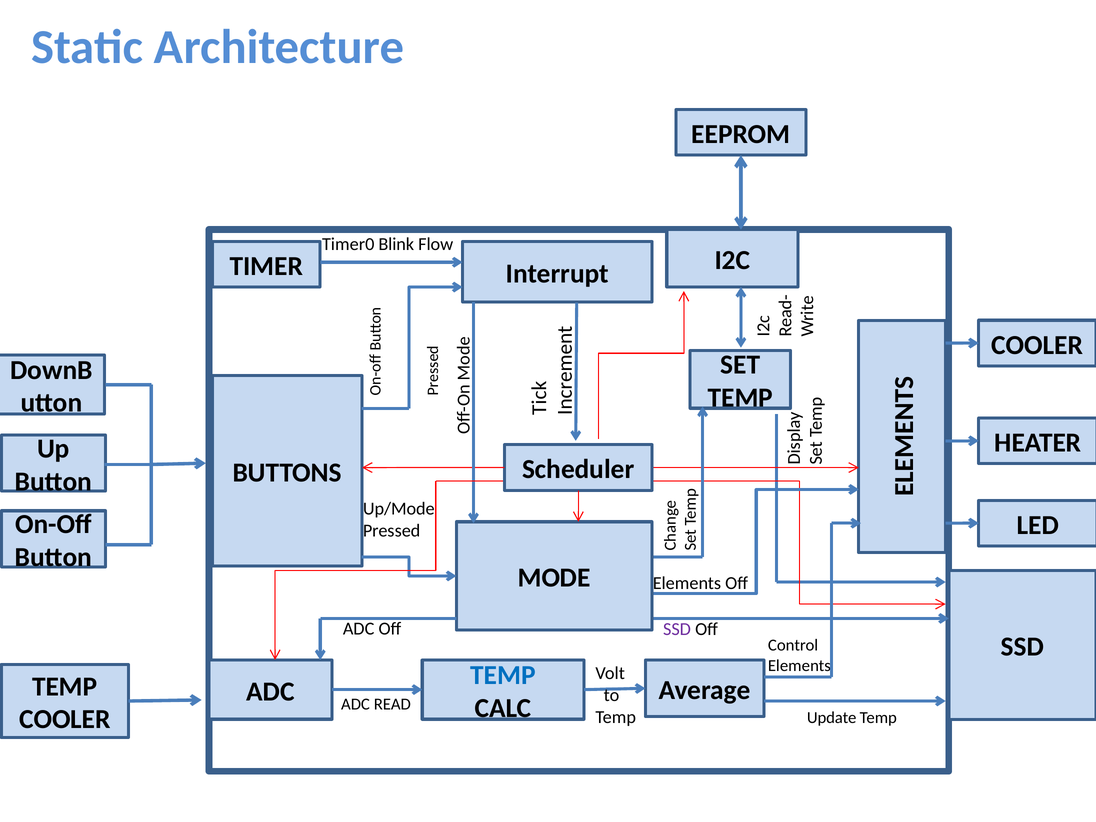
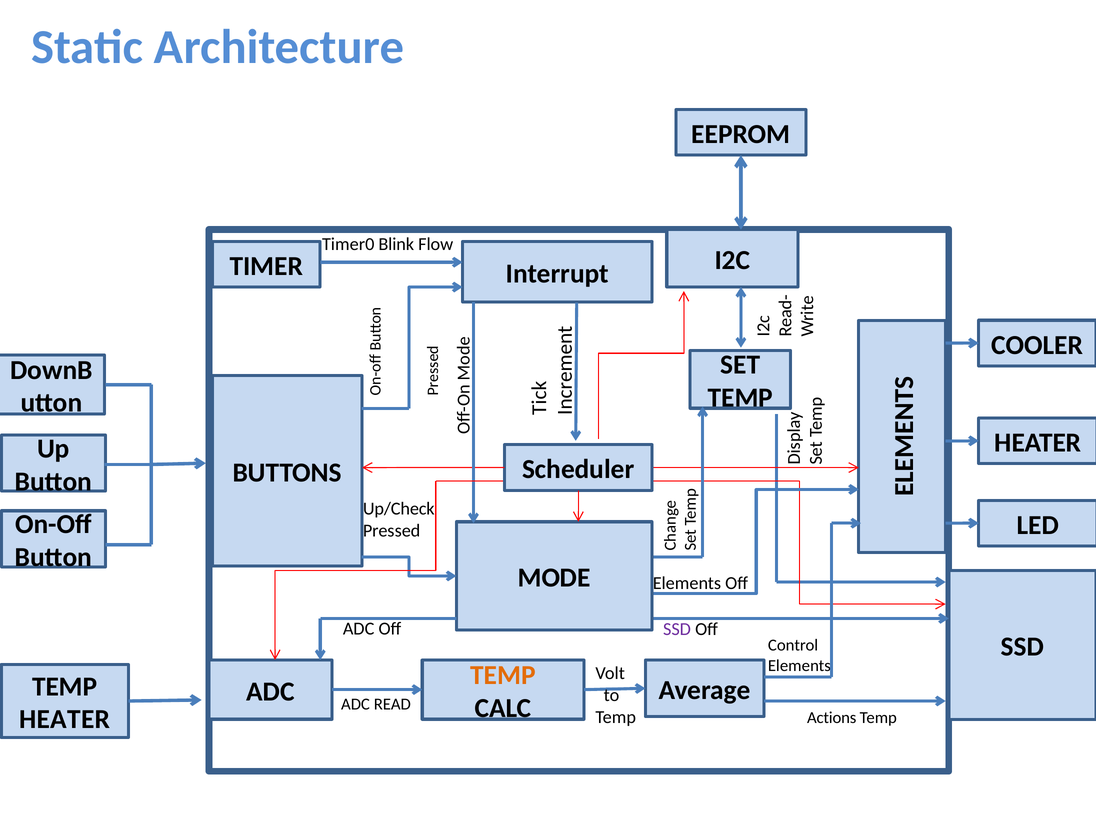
Up/Mode: Up/Mode -> Up/Check
TEMP at (503, 675) colour: blue -> orange
COOLER at (65, 719): COOLER -> HEATER
Update: Update -> Actions
